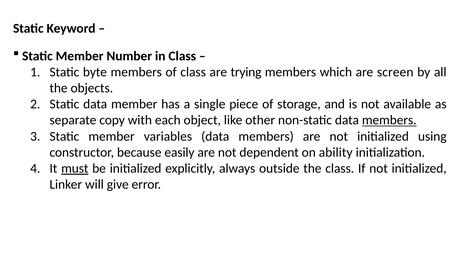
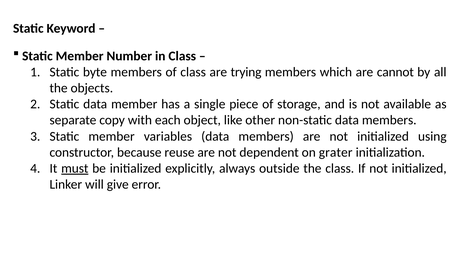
screen: screen -> cannot
members at (389, 120) underline: present -> none
easily: easily -> reuse
ability: ability -> grater
